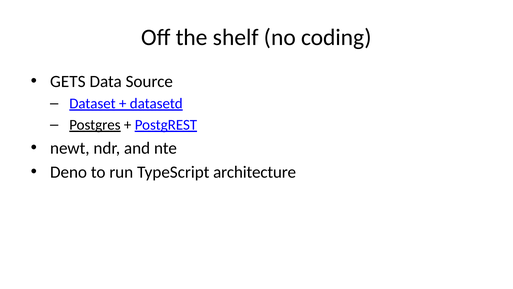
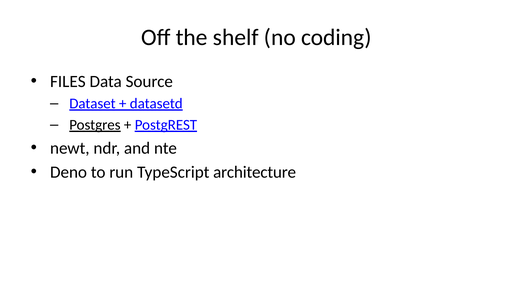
GETS: GETS -> FILES
